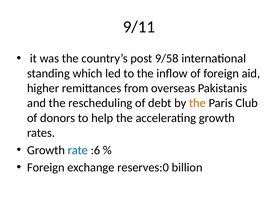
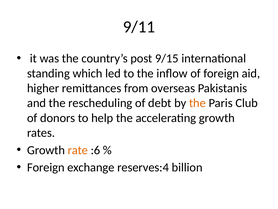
9/58: 9/58 -> 9/15
rate colour: blue -> orange
reserves:0: reserves:0 -> reserves:4
